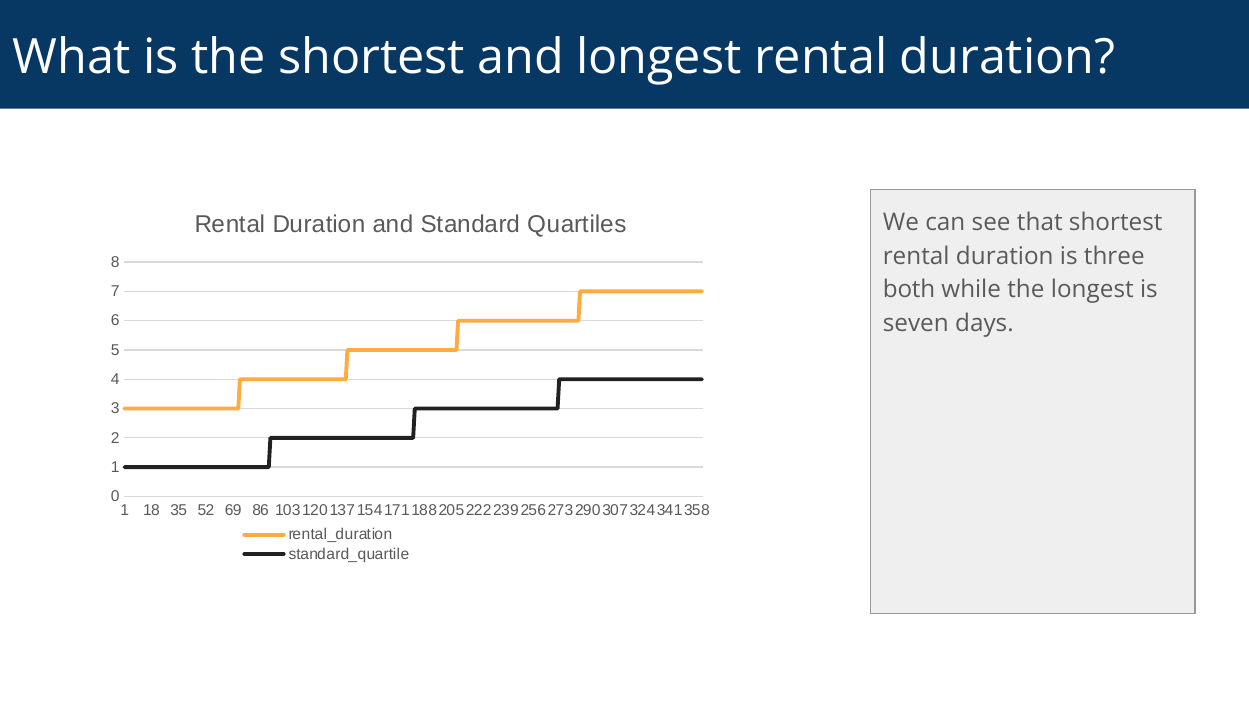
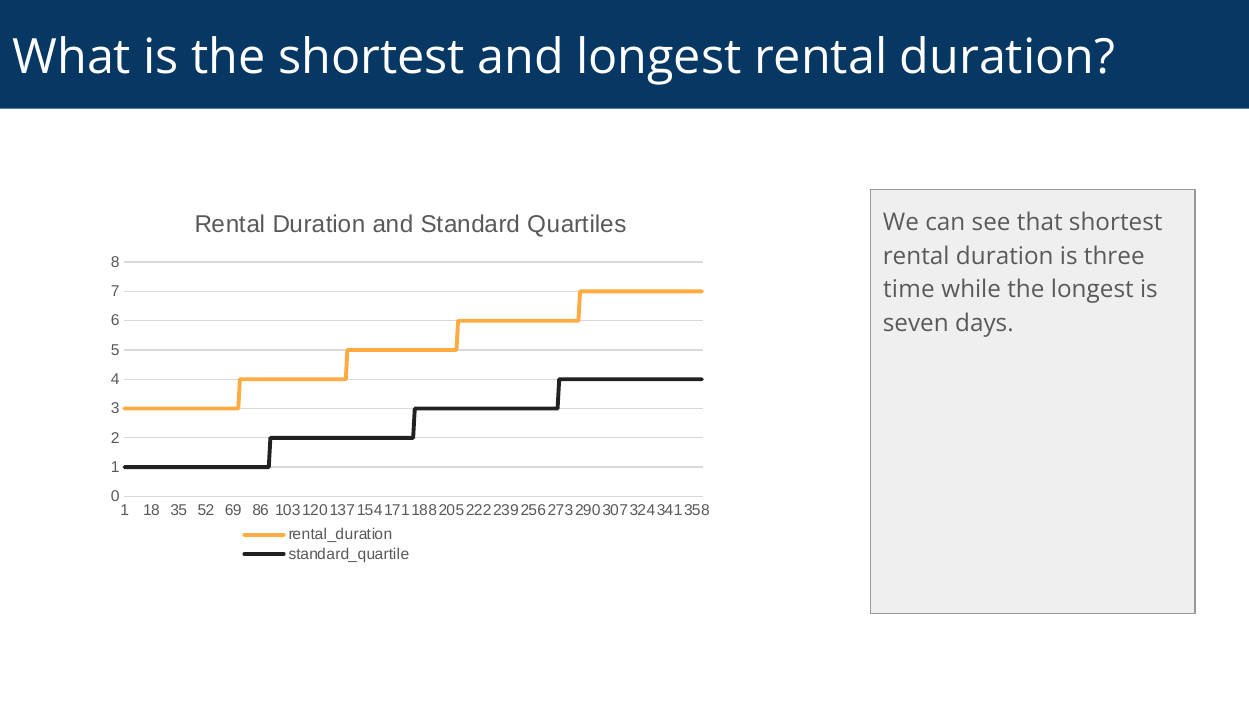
both: both -> time
